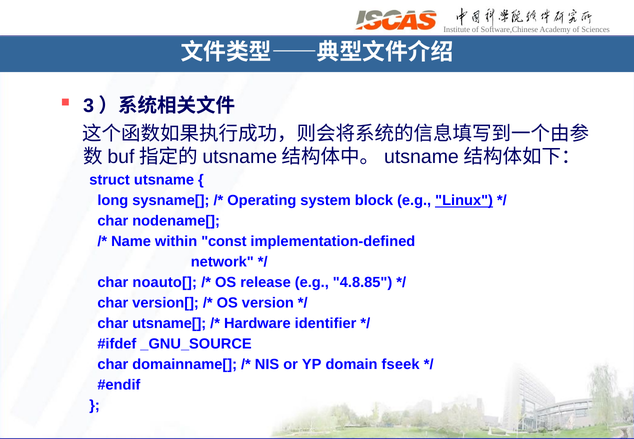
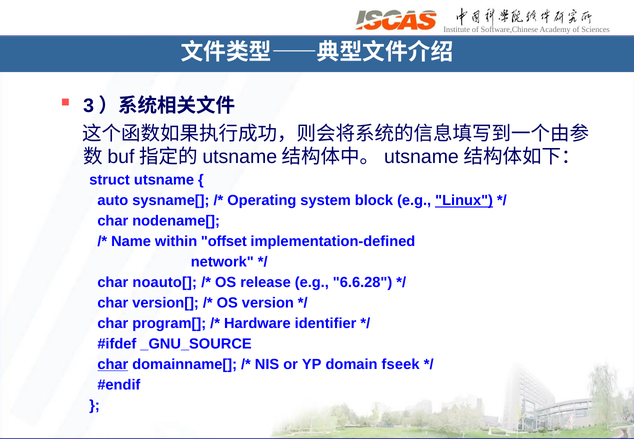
long: long -> auto
const: const -> offset
4.8.85: 4.8.85 -> 6.6.28
utsname[: utsname[ -> program[
char at (113, 364) underline: none -> present
